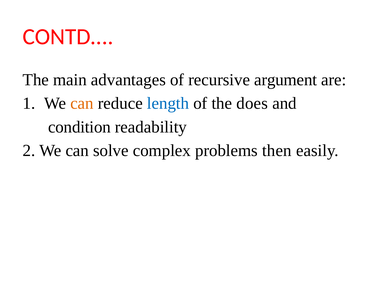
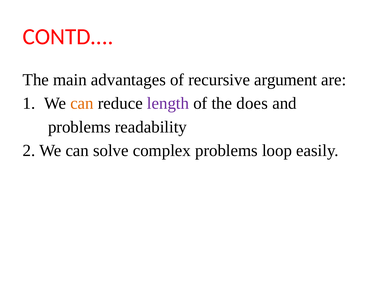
length colour: blue -> purple
condition at (79, 127): condition -> problems
then: then -> loop
